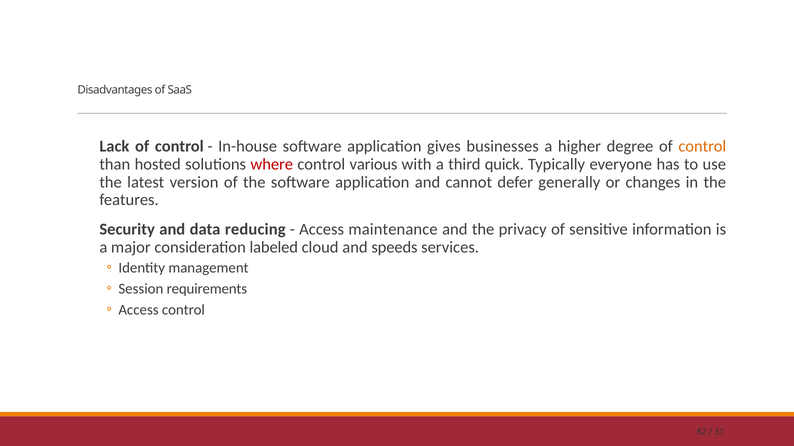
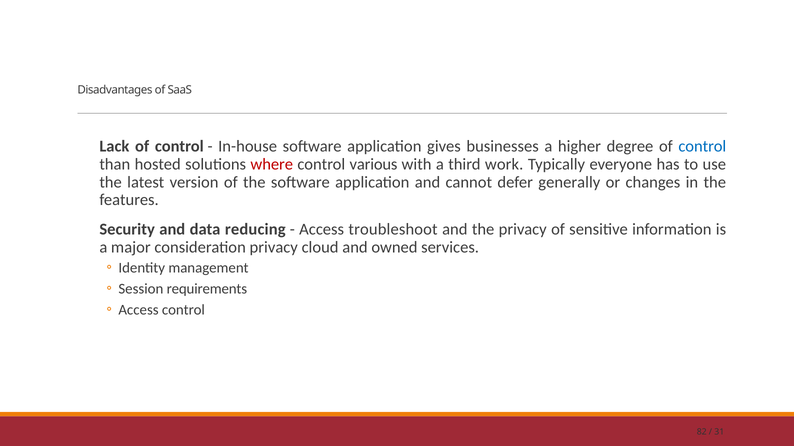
control at (702, 147) colour: orange -> blue
quick: quick -> work
maintenance: maintenance -> troubleshoot
consideration labeled: labeled -> privacy
speeds: speeds -> owned
